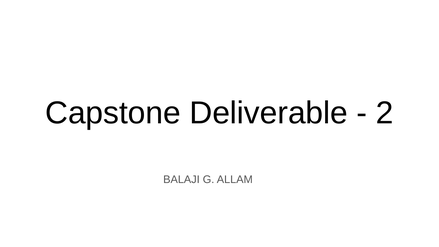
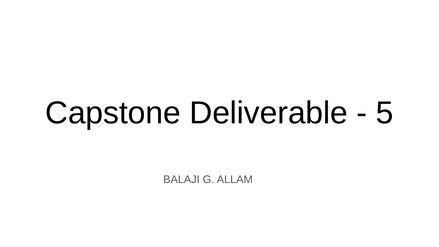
2: 2 -> 5
